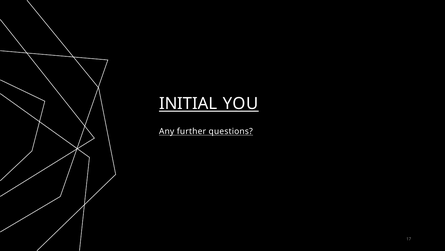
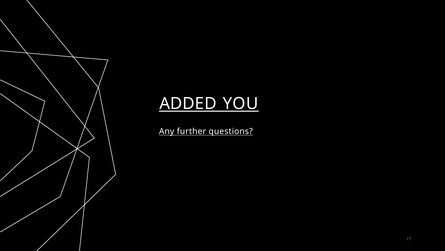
INITIAL: INITIAL -> ADDED
